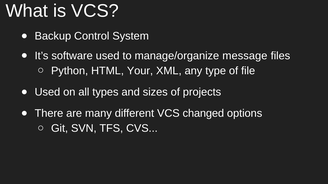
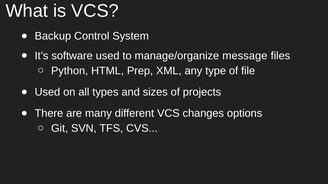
Your: Your -> Prep
changed: changed -> changes
